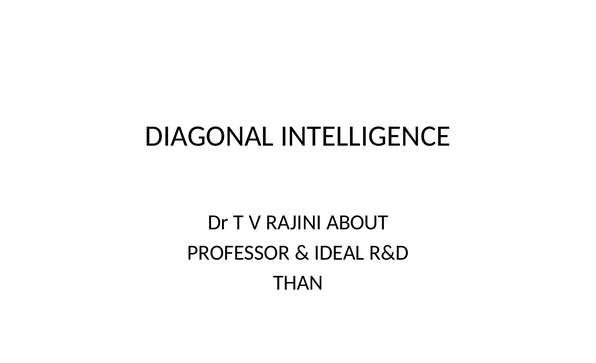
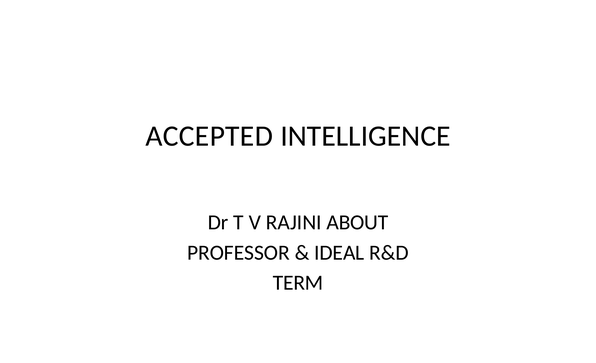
DIAGONAL: DIAGONAL -> ACCEPTED
THAN: THAN -> TERM
